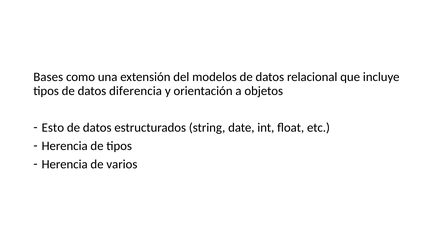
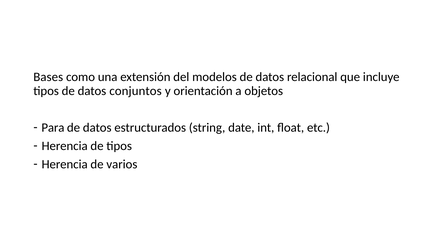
diferencia: diferencia -> conjuntos
Esto: Esto -> Para
